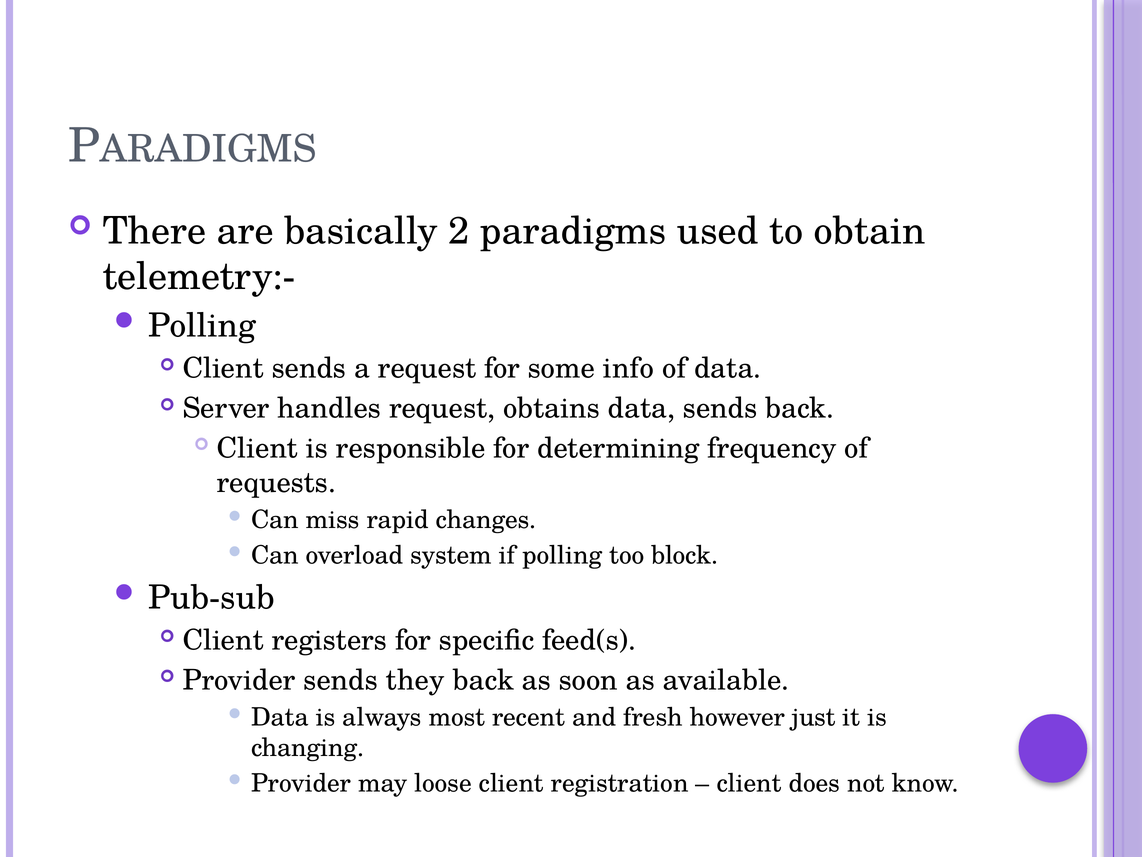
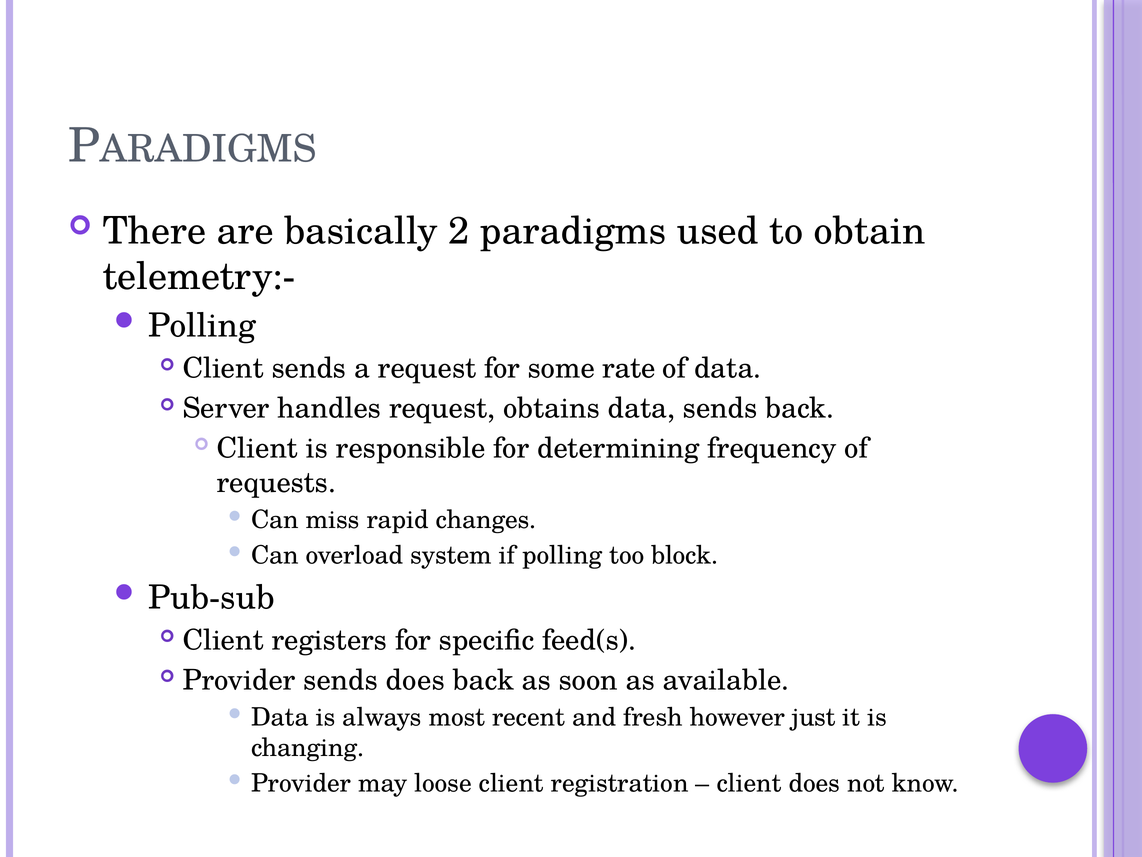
info: info -> rate
sends they: they -> does
